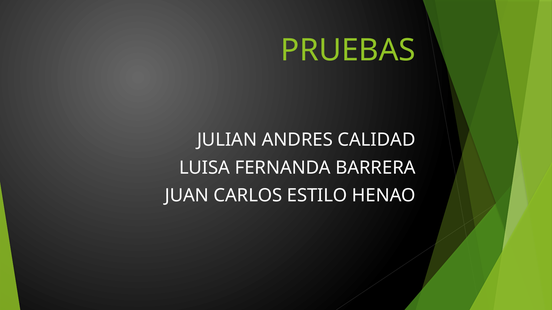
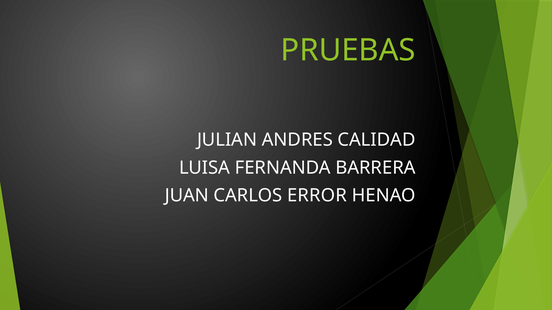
ESTILO: ESTILO -> ERROR
